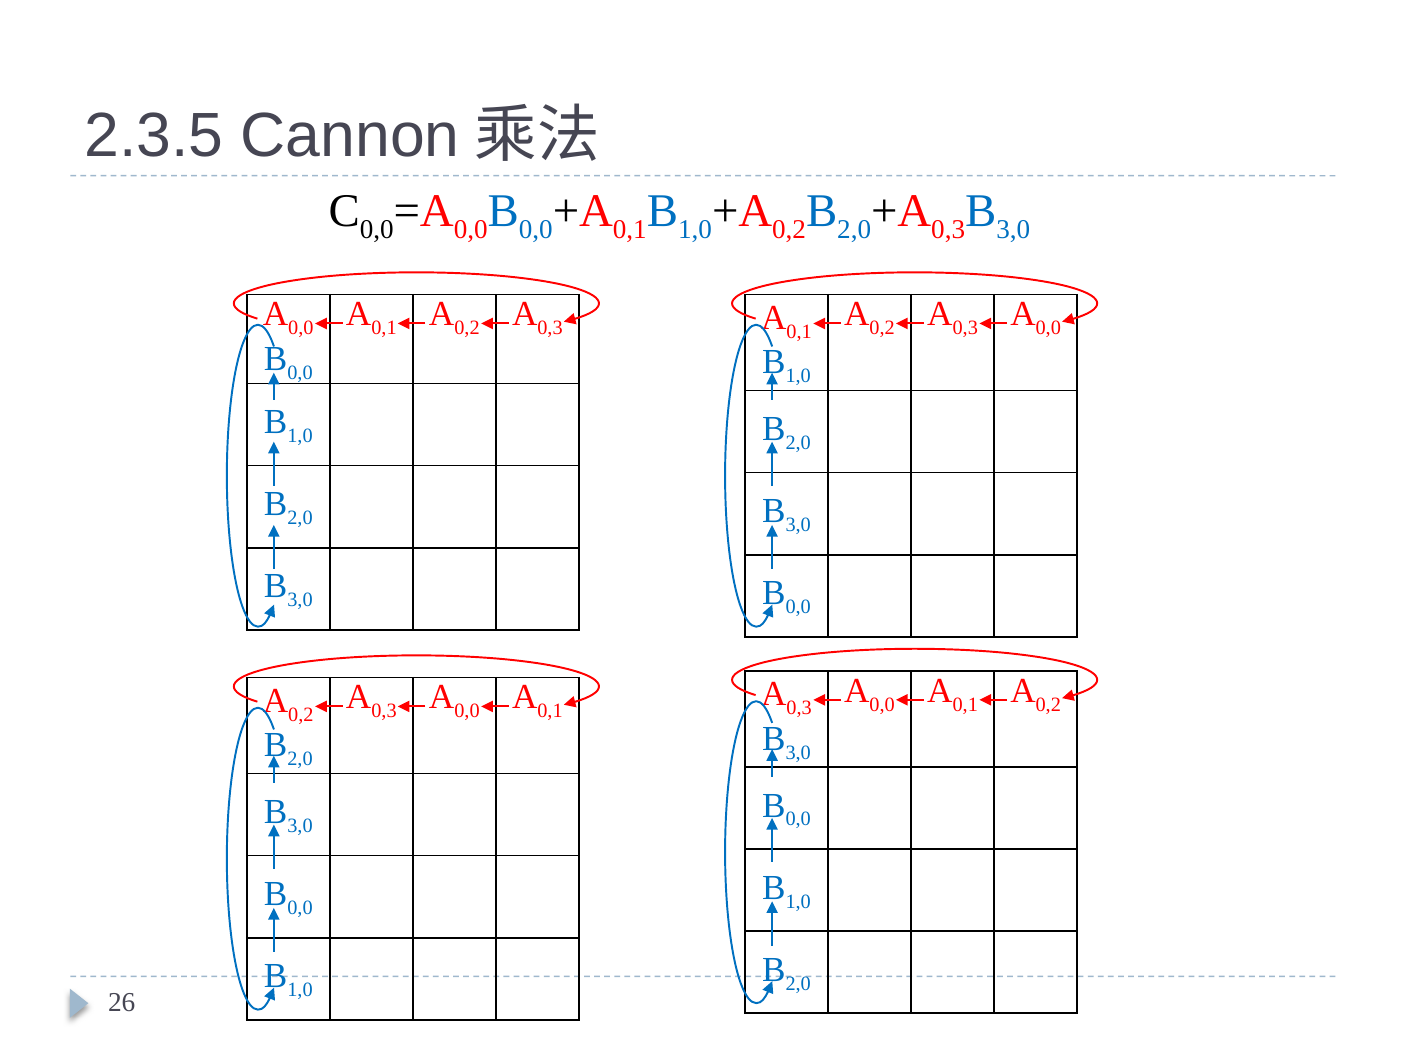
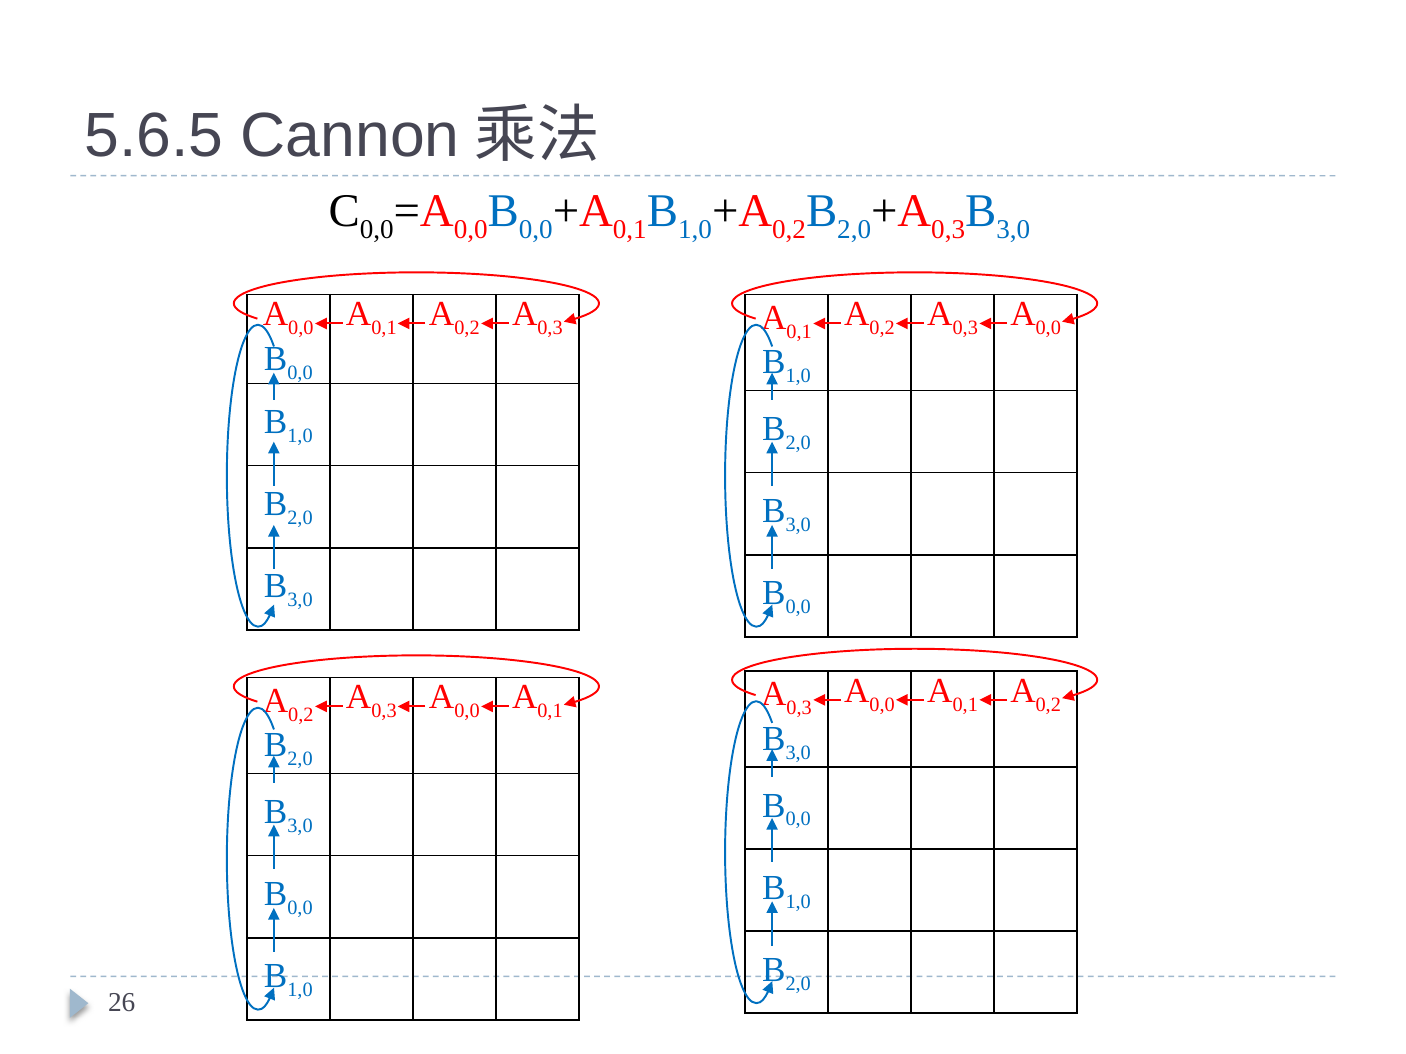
2.3.5: 2.3.5 -> 5.6.5
